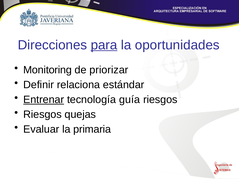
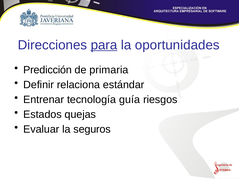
Monitoring: Monitoring -> Predicción
priorizar: priorizar -> primaria
Entrenar underline: present -> none
Riesgos at (42, 115): Riesgos -> Estados
primaria: primaria -> seguros
